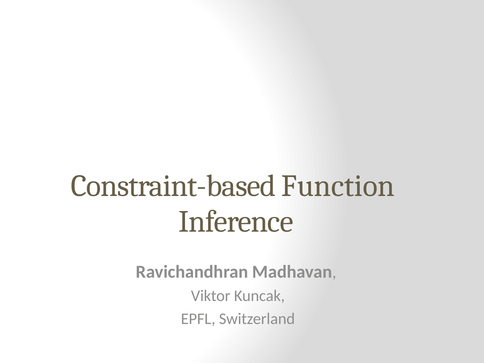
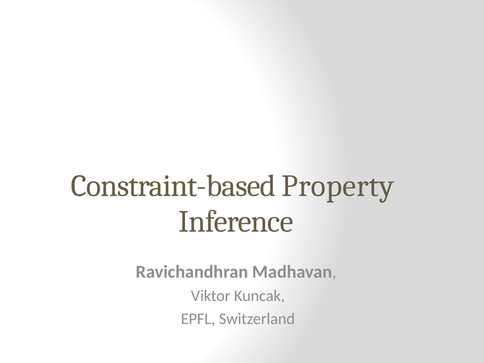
Function: Function -> Property
